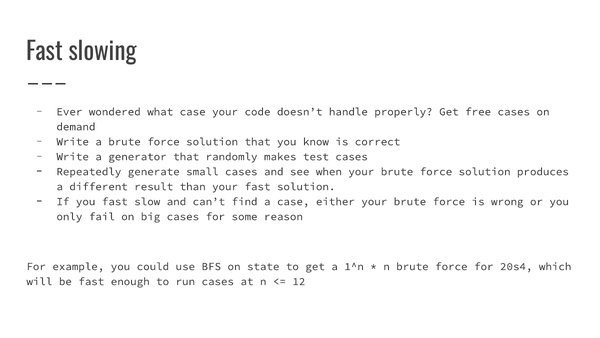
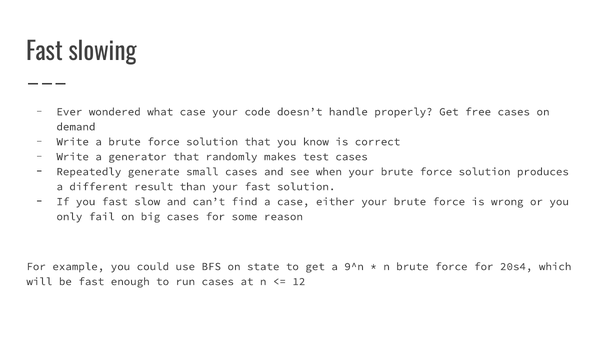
1^n: 1^n -> 9^n
